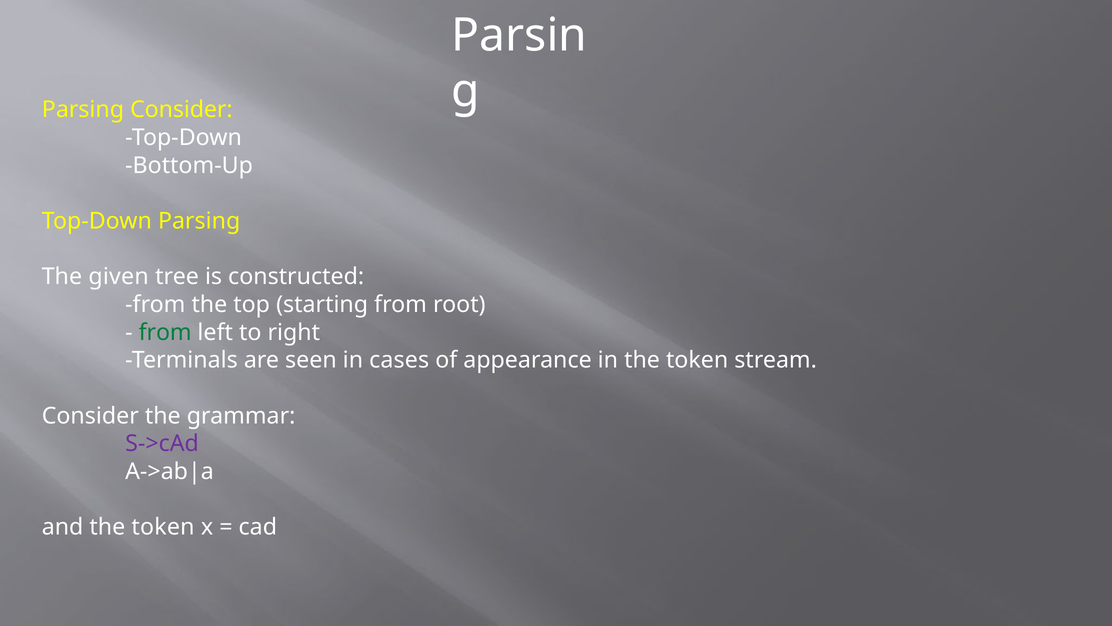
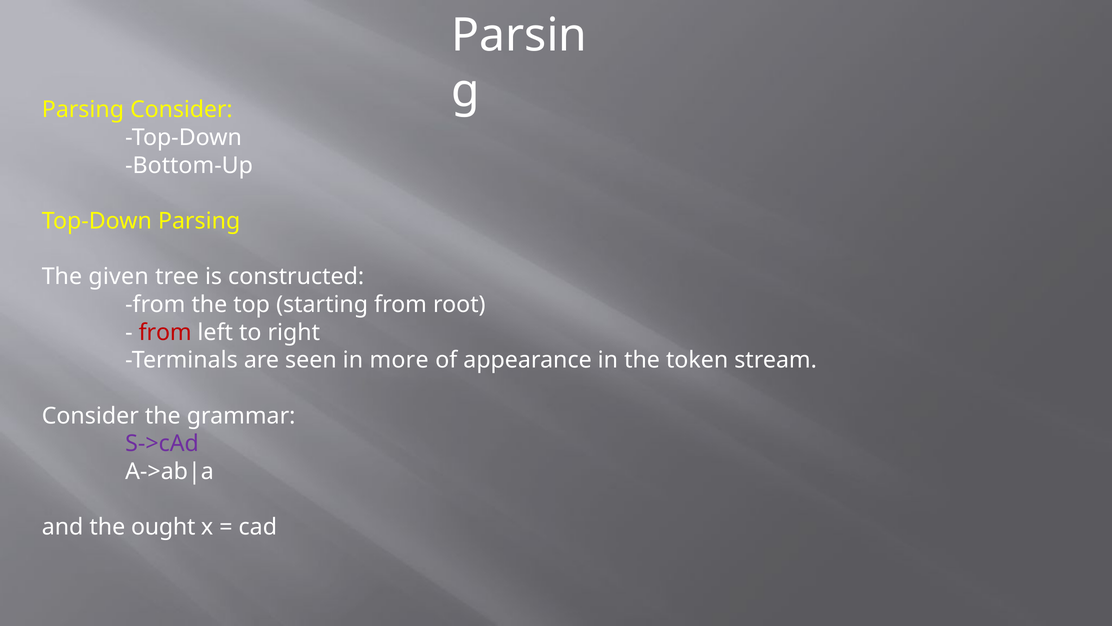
from at (165, 332) colour: green -> red
cases: cases -> more
and the token: token -> ought
